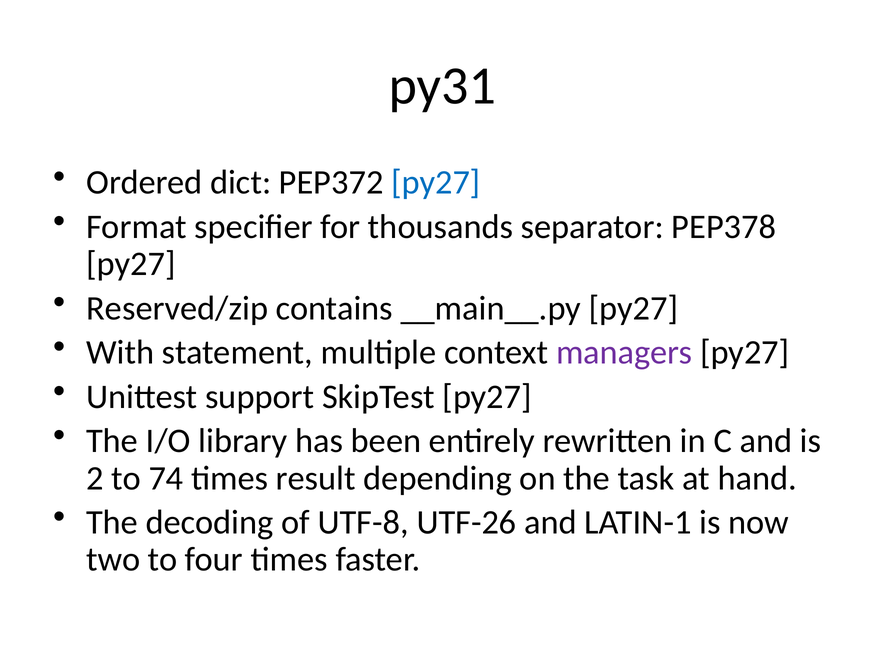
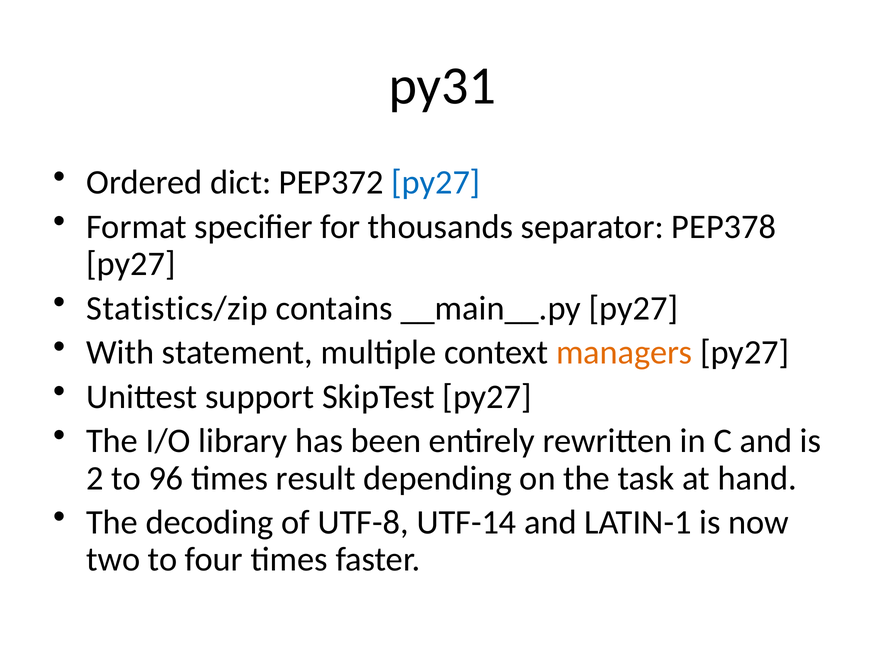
Reserved/zip: Reserved/zip -> Statistics/zip
managers colour: purple -> orange
74: 74 -> 96
UTF-26: UTF-26 -> UTF-14
